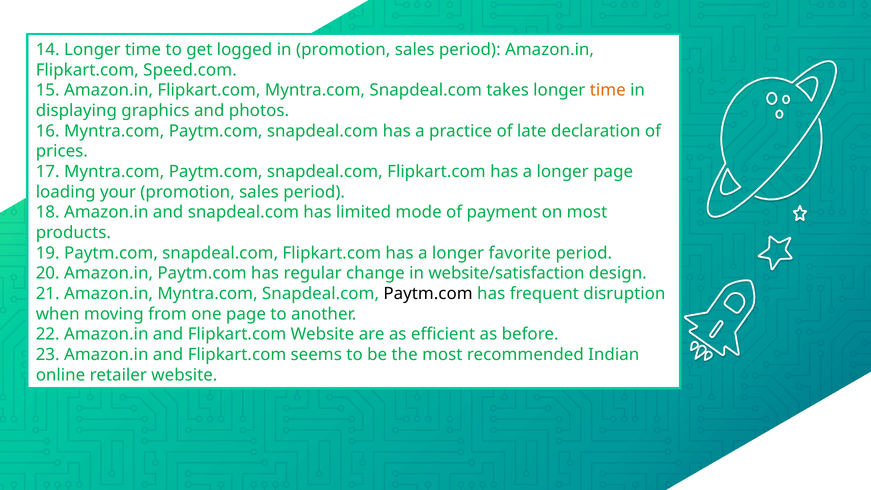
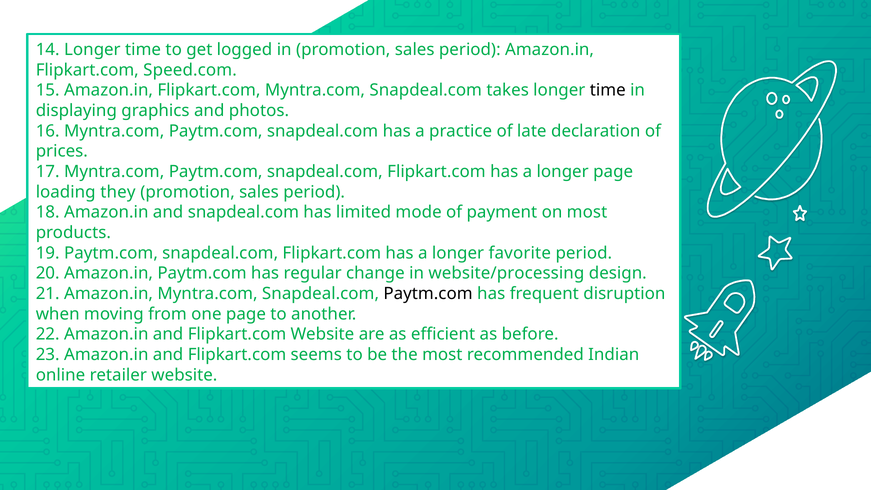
time at (608, 90) colour: orange -> black
your: your -> they
website/satisfaction: website/satisfaction -> website/processing
